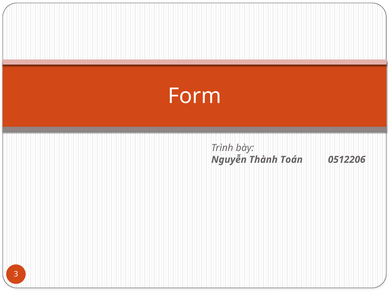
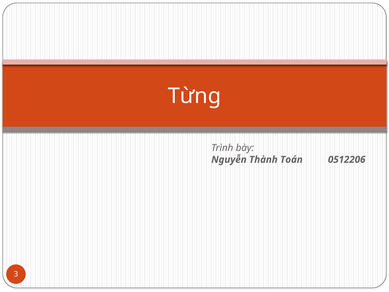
Form: Form -> Từng
